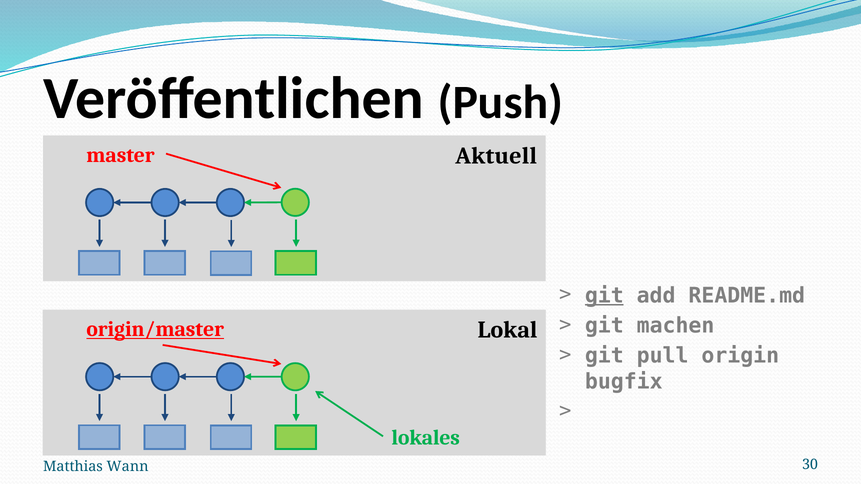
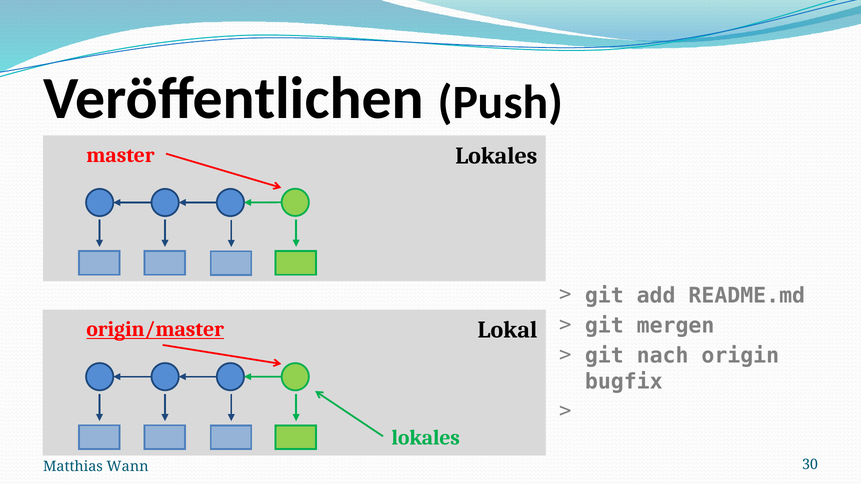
Aktuell at (496, 156): Aktuell -> Lokales
git at (604, 296) underline: present -> none
machen: machen -> mergen
pull: pull -> nach
